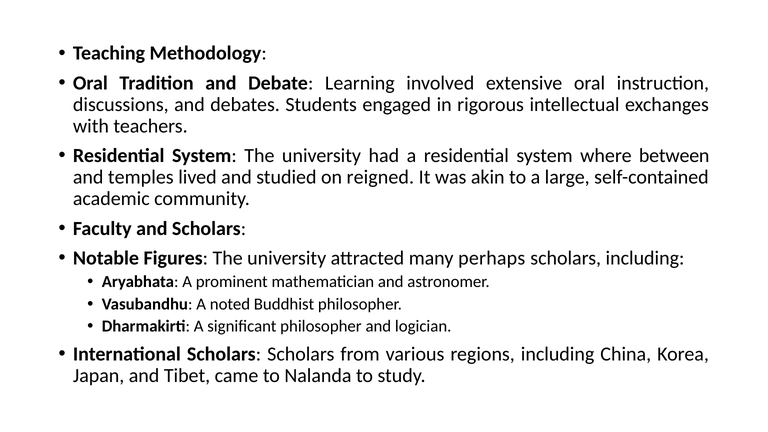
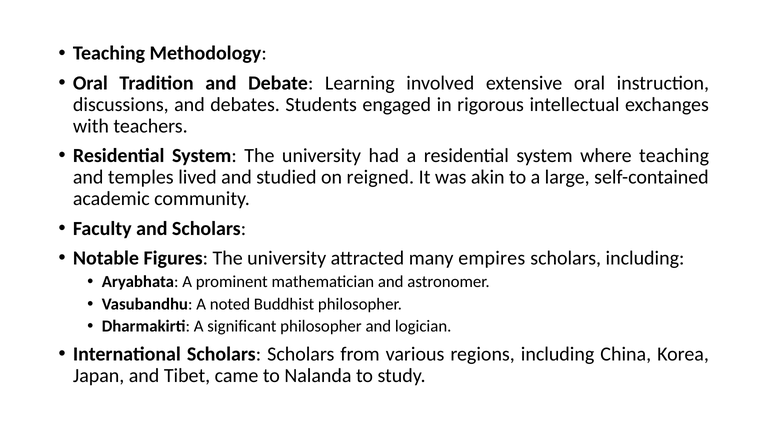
where between: between -> teaching
perhaps: perhaps -> empires
